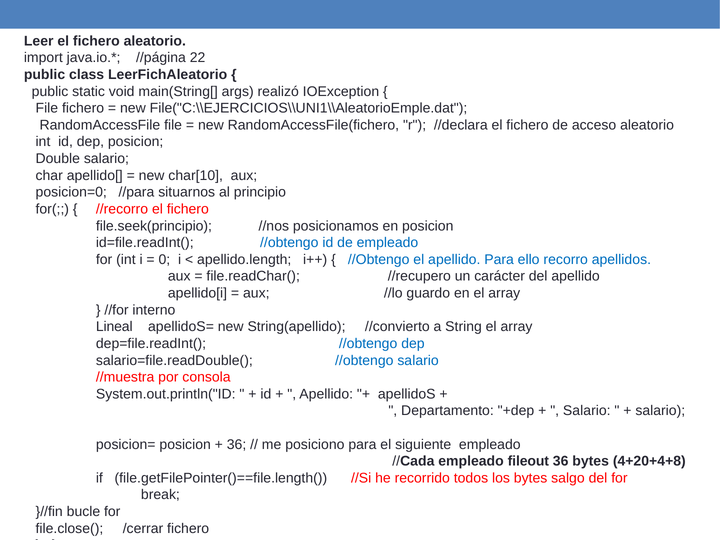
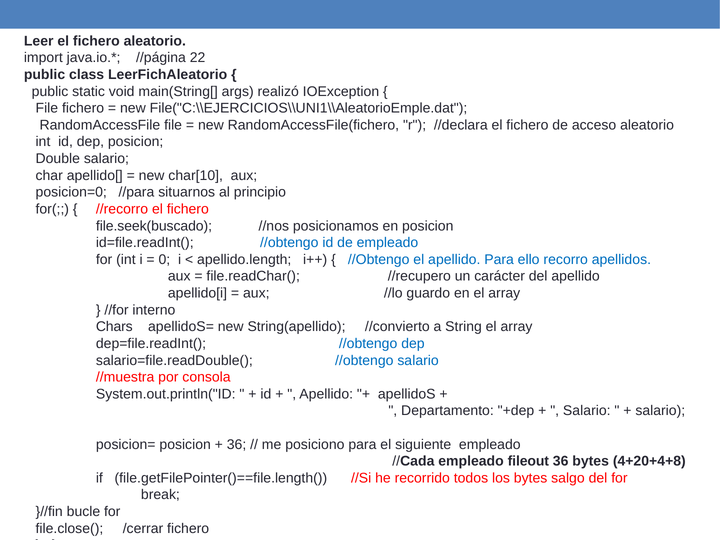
file.seek(principio: file.seek(principio -> file.seek(buscado
Lineal: Lineal -> Chars
